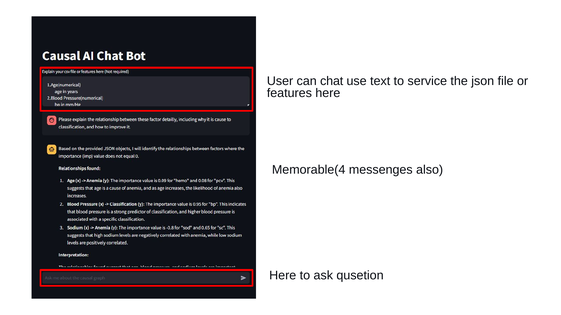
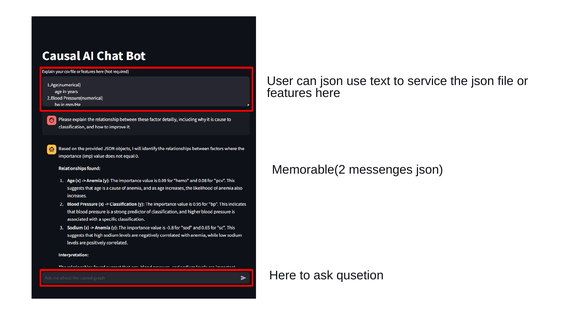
can chat: chat -> json
Memorable(4: Memorable(4 -> Memorable(2
messenges also: also -> json
